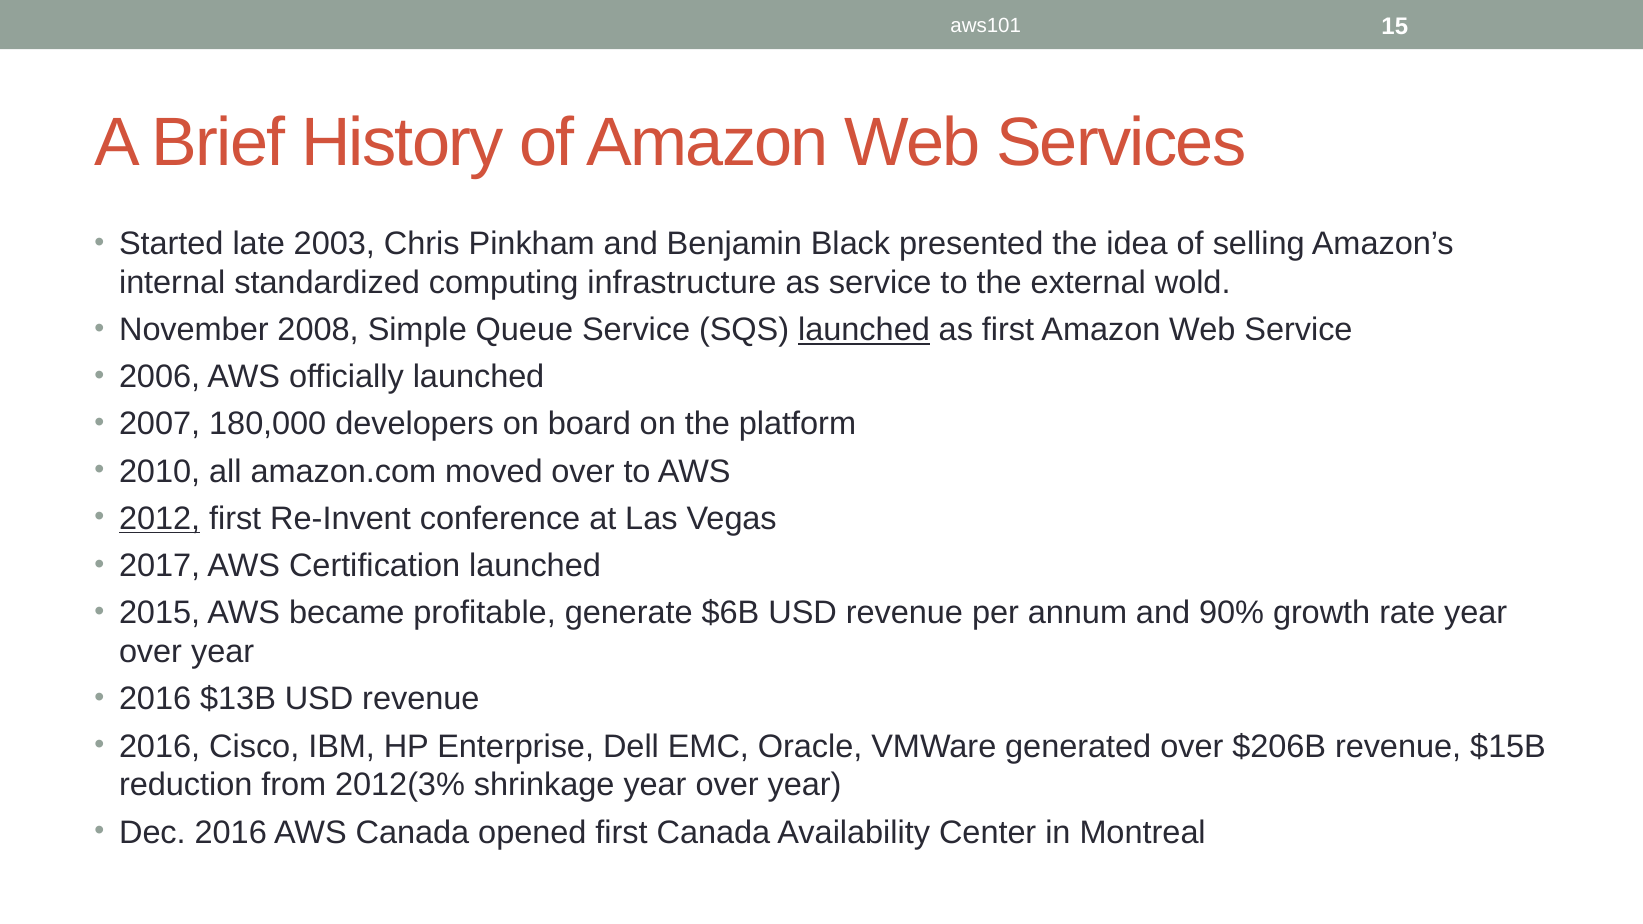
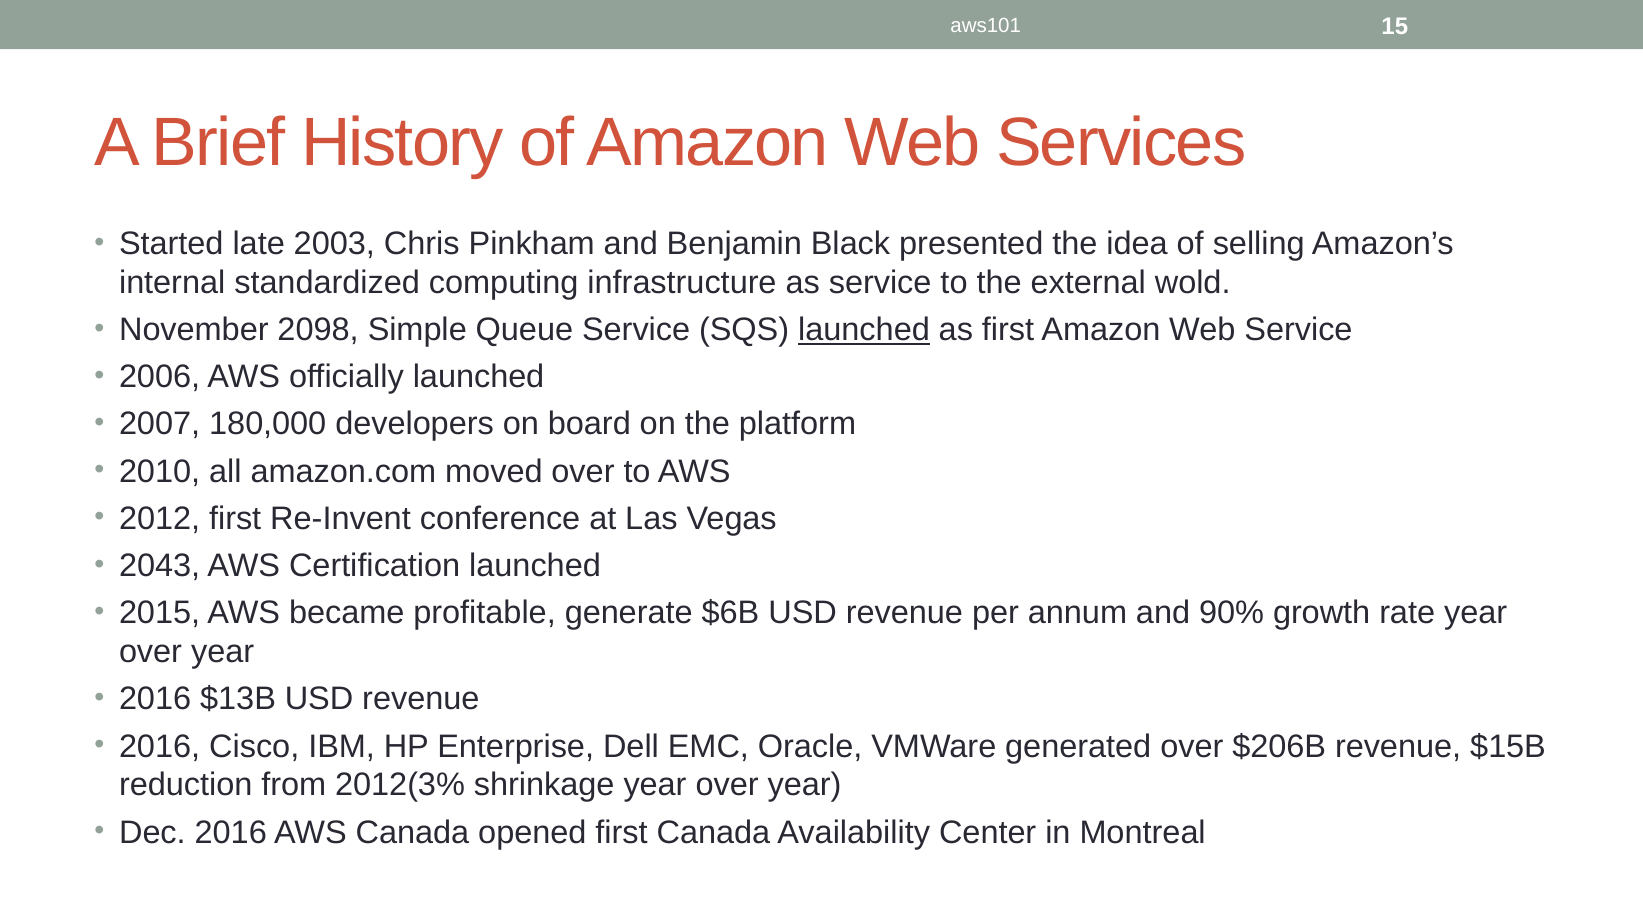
2008: 2008 -> 2098
2012 underline: present -> none
2017: 2017 -> 2043
